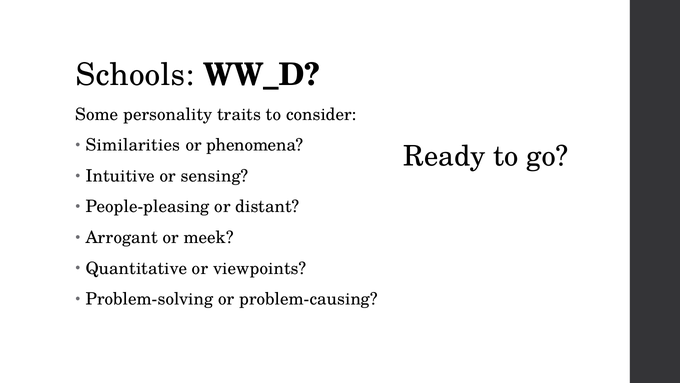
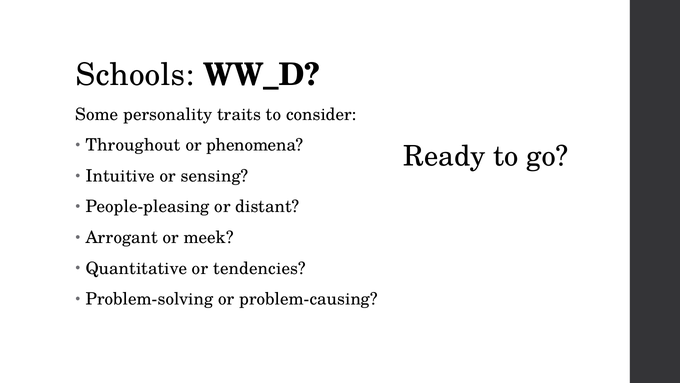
Similarities: Similarities -> Throughout
viewpoints: viewpoints -> tendencies
